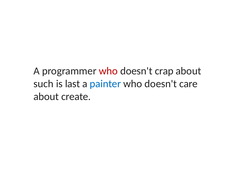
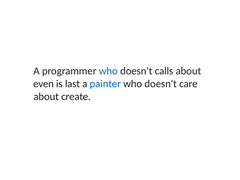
who at (108, 71) colour: red -> blue
crap: crap -> calls
such: such -> even
